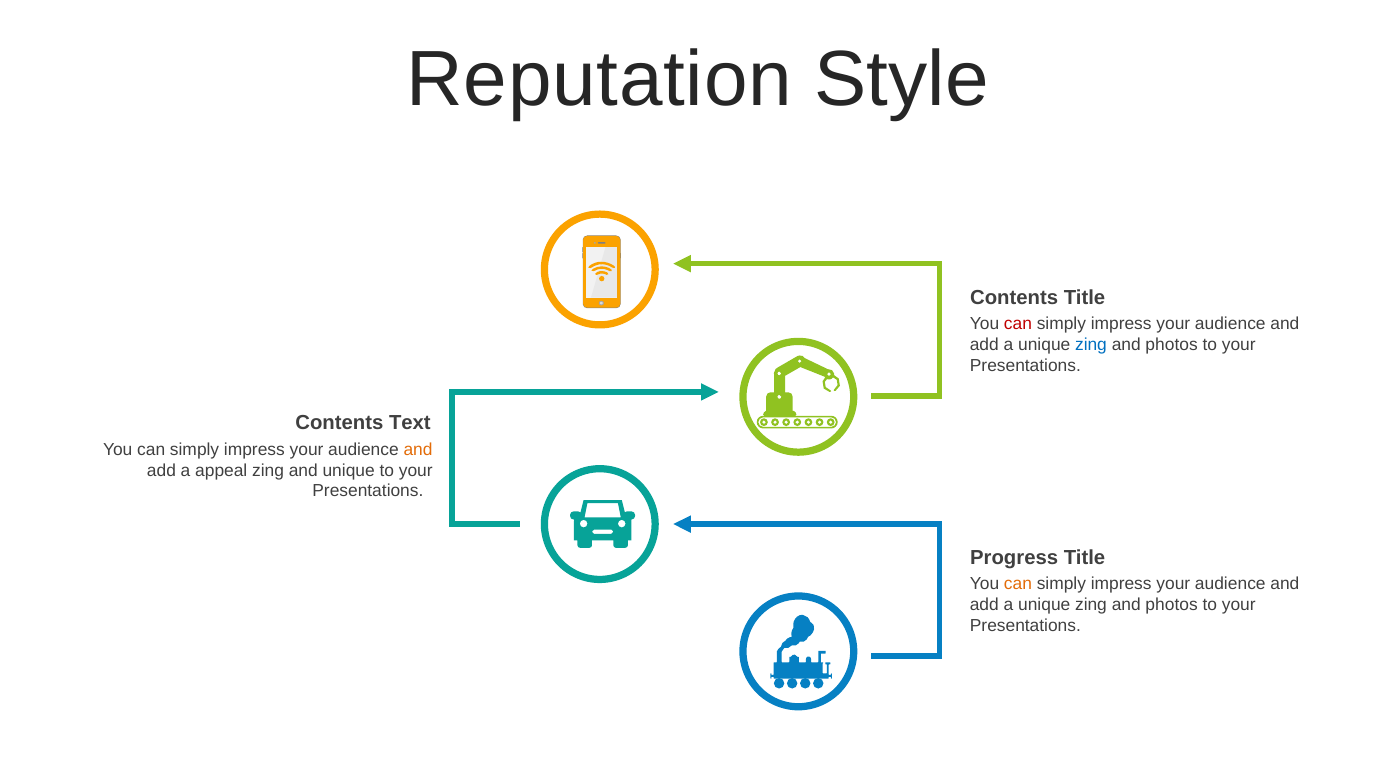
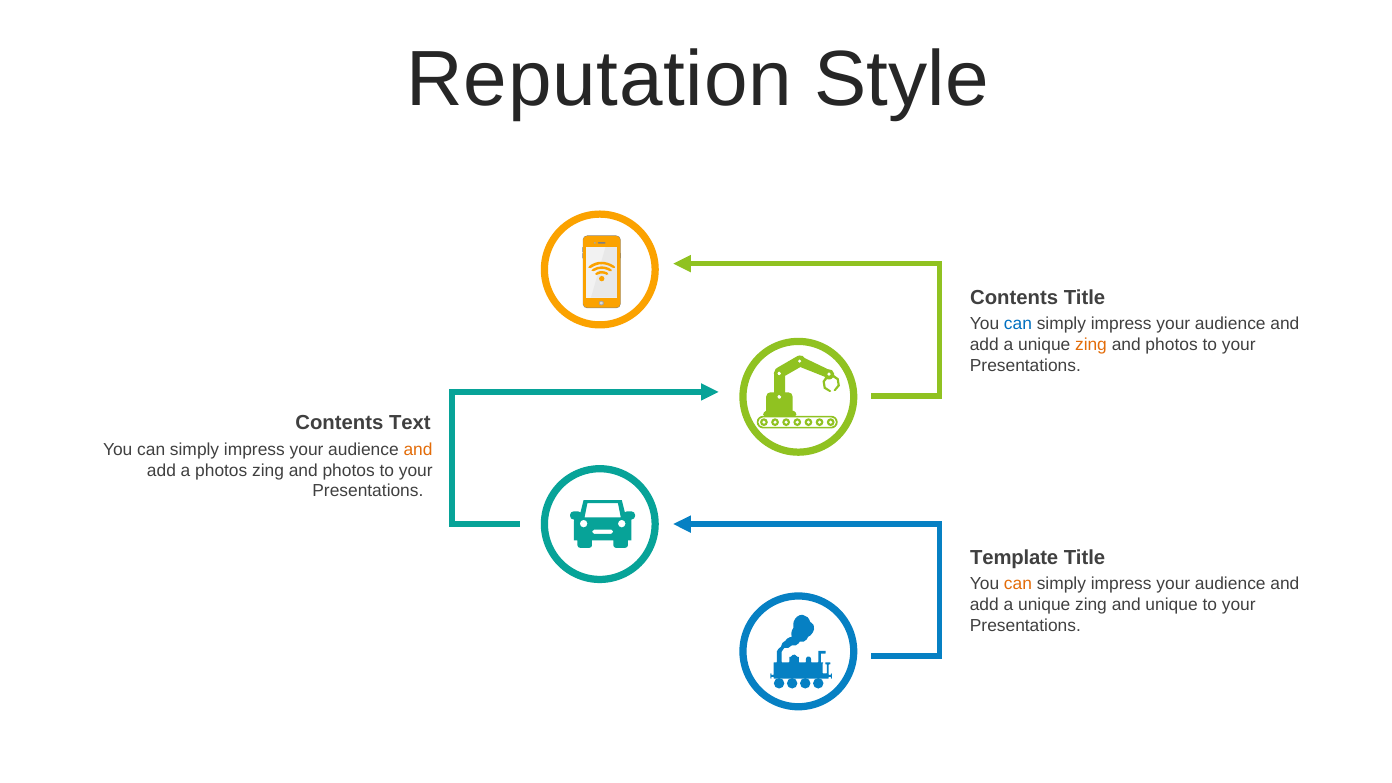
can at (1018, 324) colour: red -> blue
zing at (1091, 344) colour: blue -> orange
a appeal: appeal -> photos
unique at (349, 470): unique -> photos
Progress: Progress -> Template
photos at (1172, 605): photos -> unique
